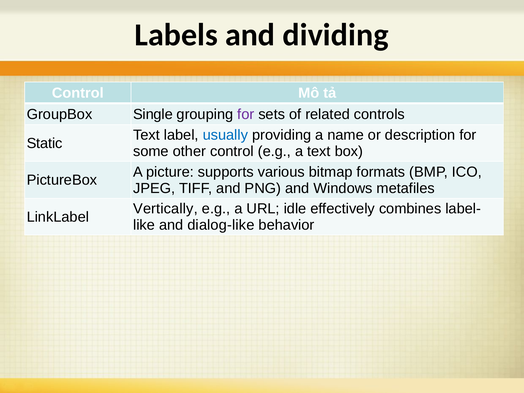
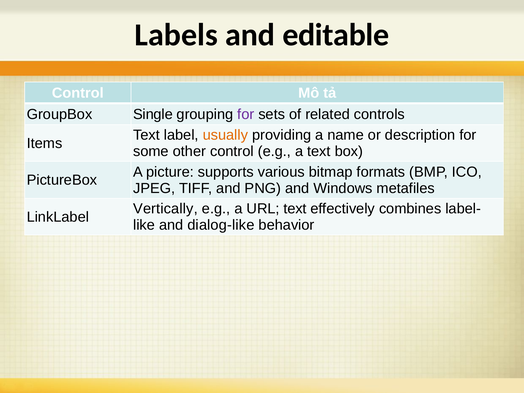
dividing: dividing -> editable
usually colour: blue -> orange
Static: Static -> Items
URL idle: idle -> text
